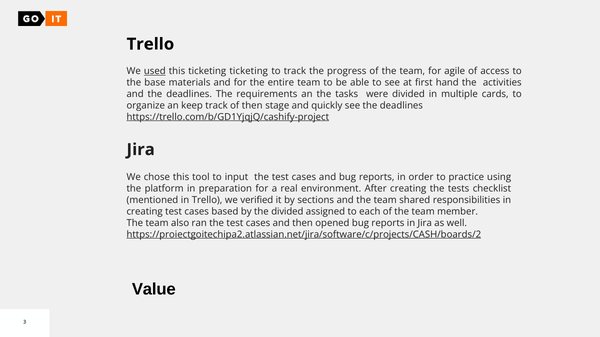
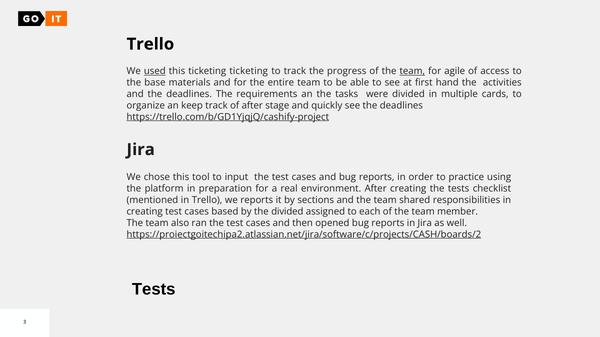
team at (412, 71) underline: none -> present
of then: then -> after
we verified: verified -> reports
Value at (154, 290): Value -> Tests
